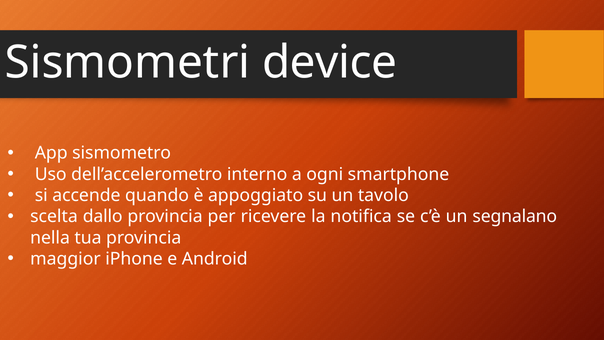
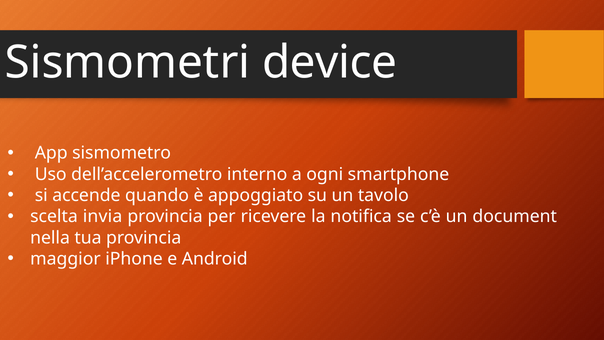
dallo: dallo -> invia
segnalano: segnalano -> document
